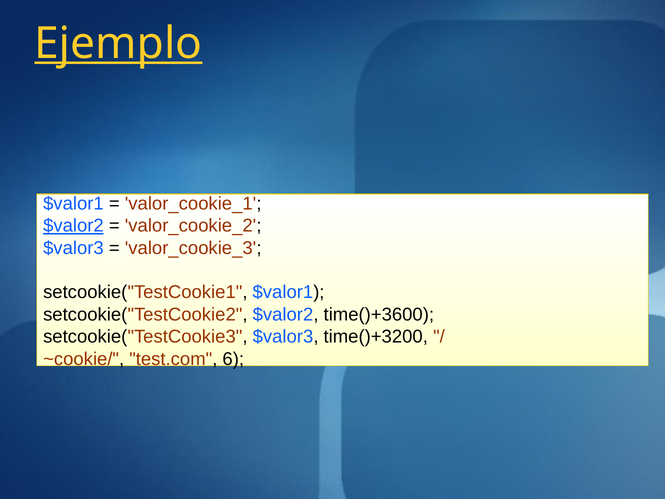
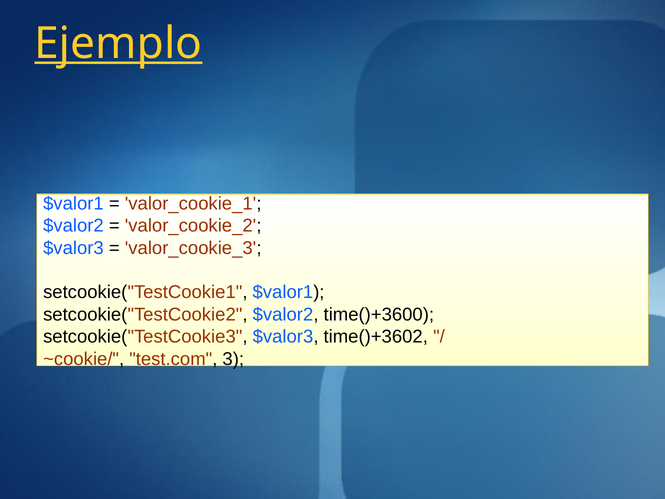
$valor2 at (73, 226) underline: present -> none
time()+3200: time()+3200 -> time()+3602
6: 6 -> 3
